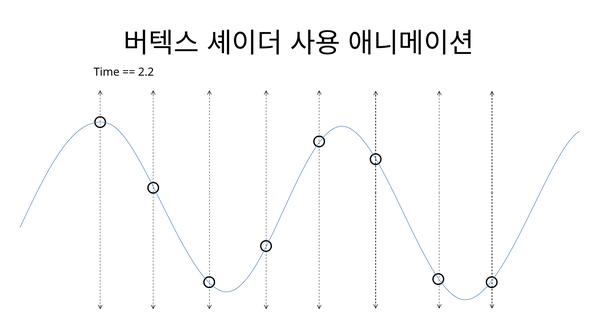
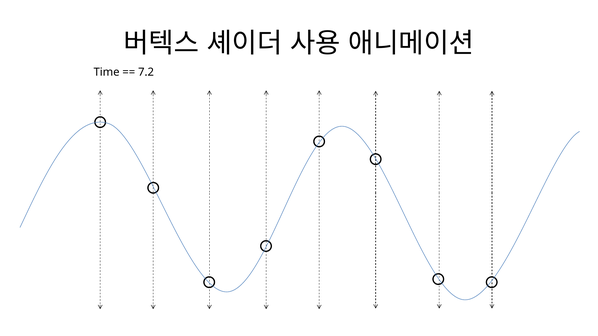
2.2: 2.2 -> 7.2
